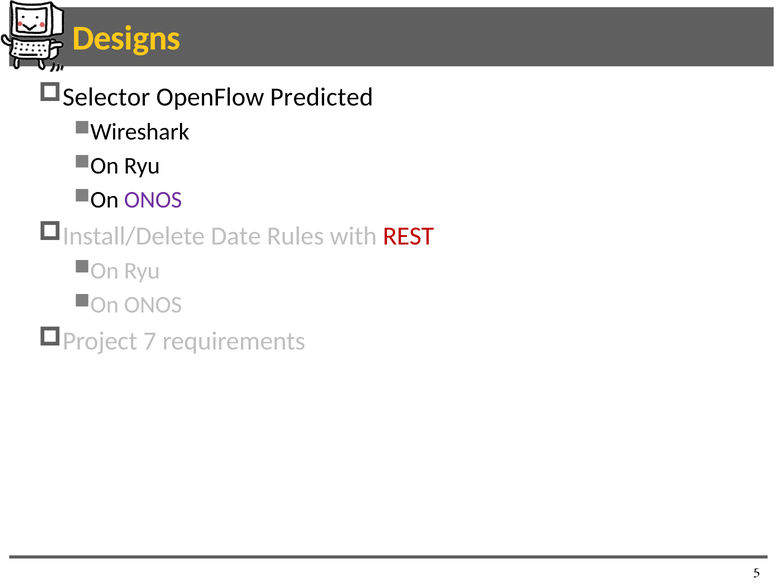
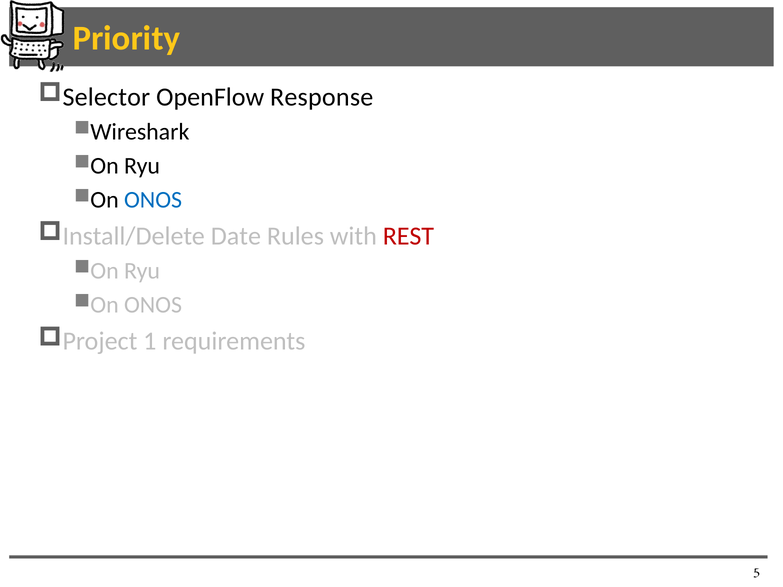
Designs: Designs -> Priority
Predicted: Predicted -> Response
ONOS at (153, 200) colour: purple -> blue
7: 7 -> 1
